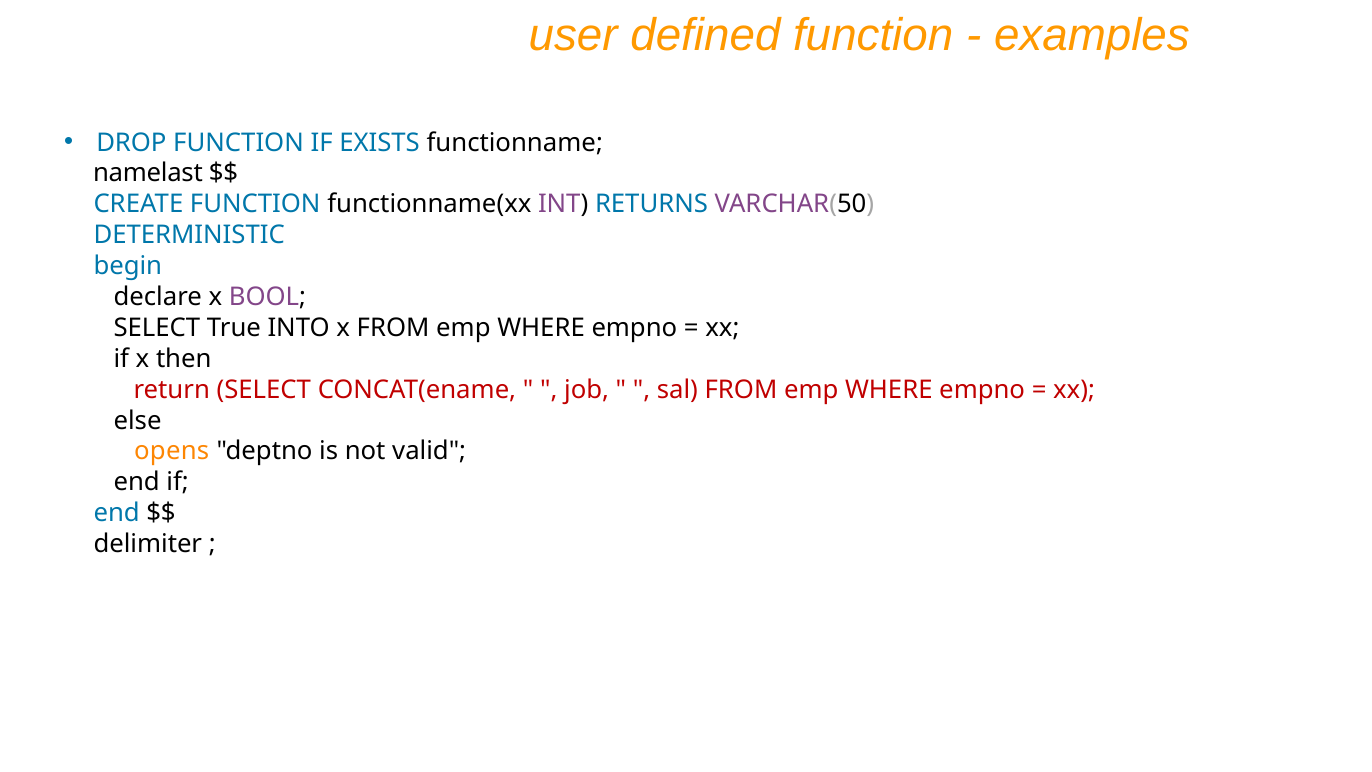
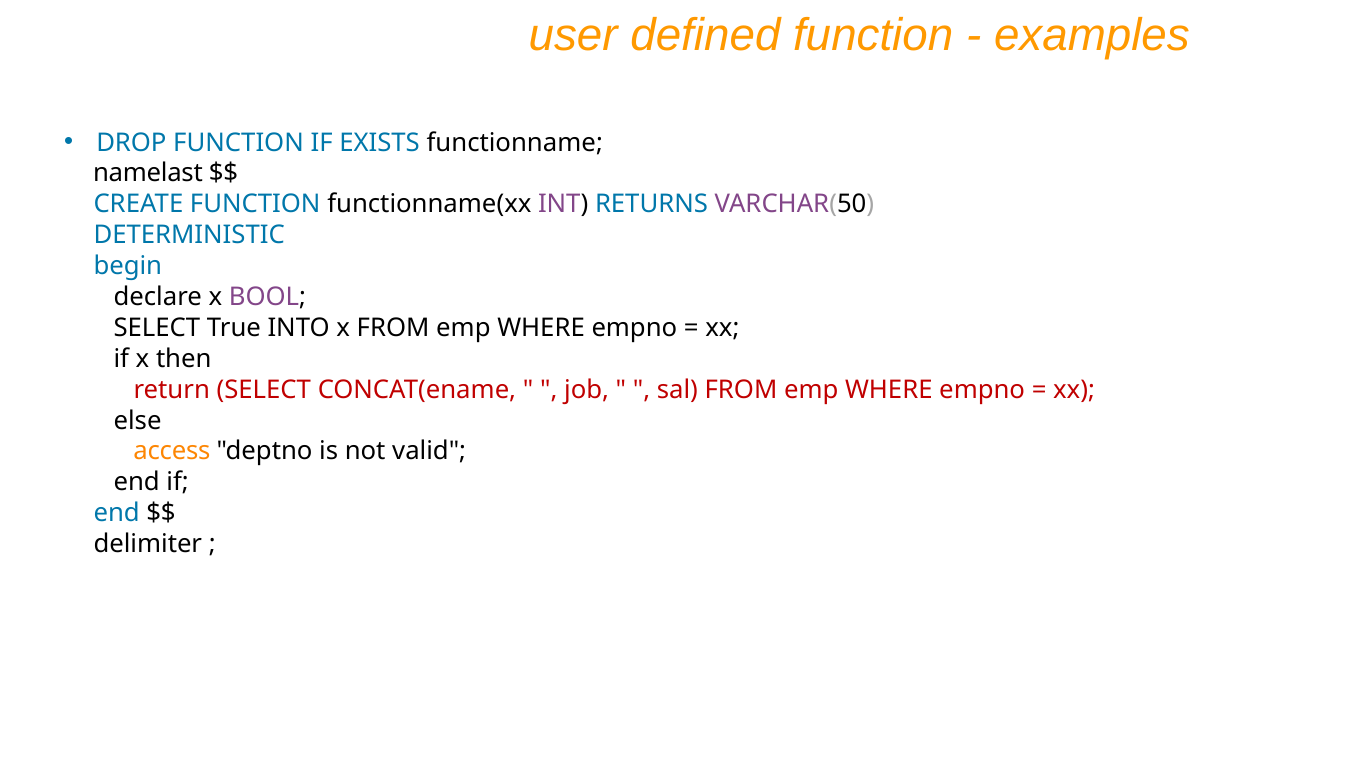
opens: opens -> access
